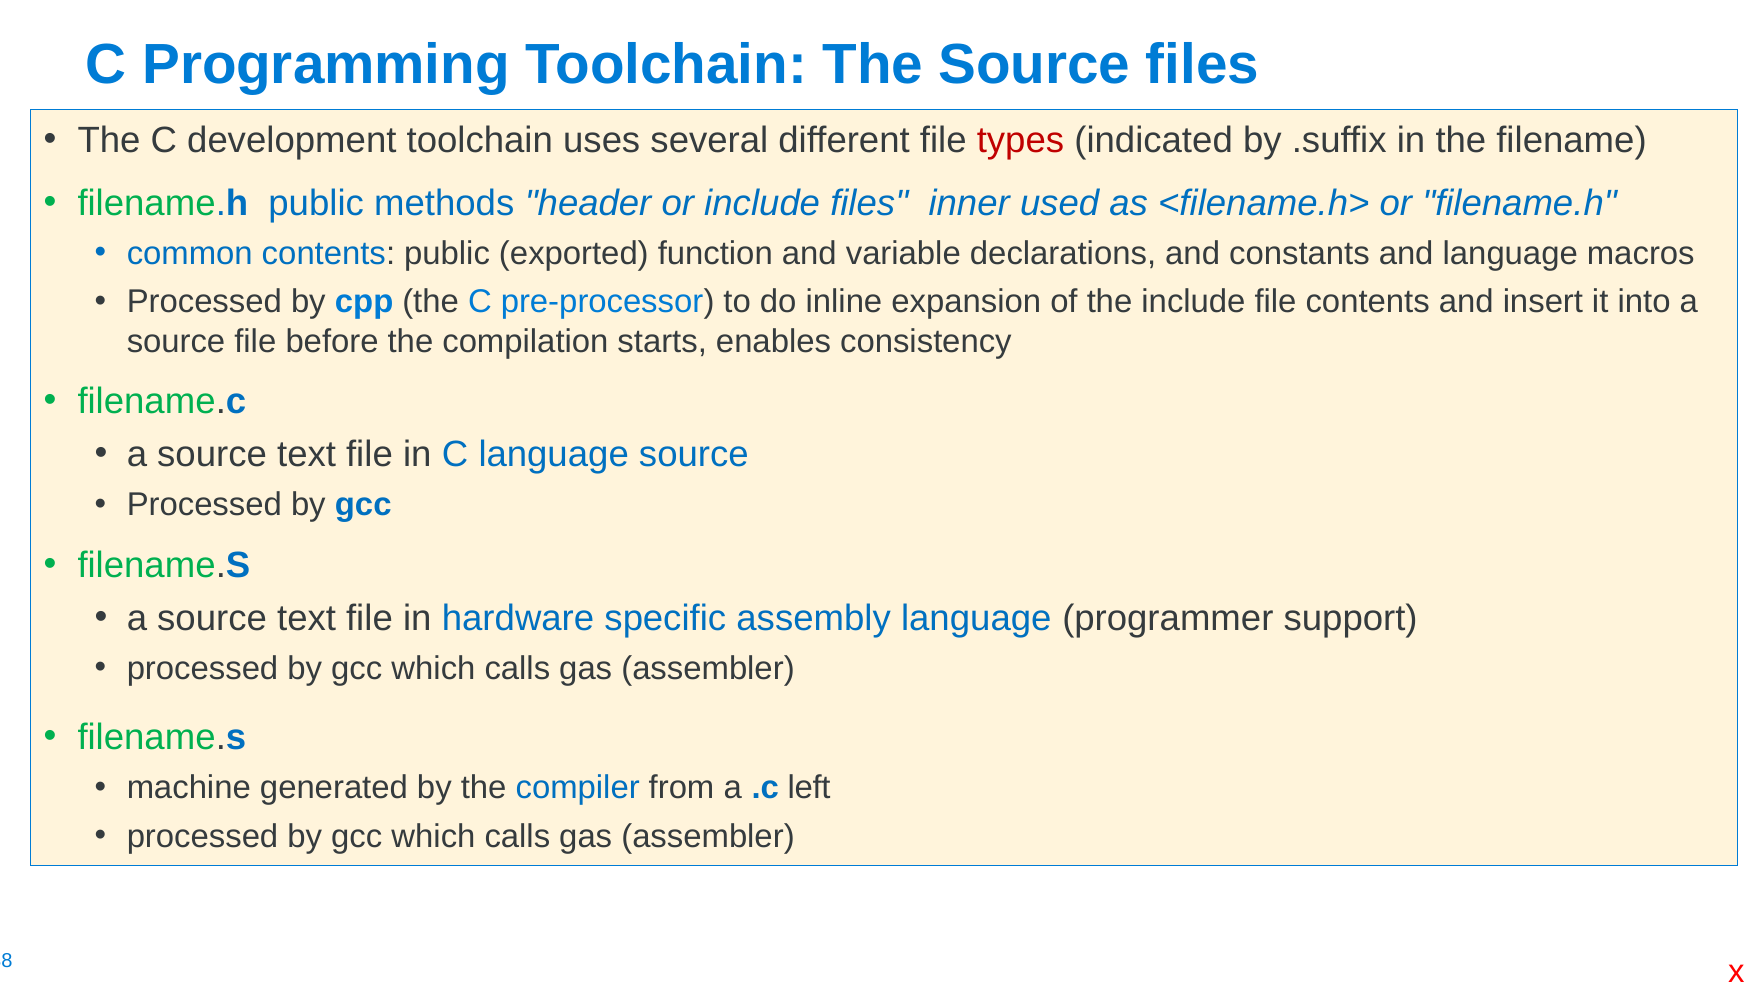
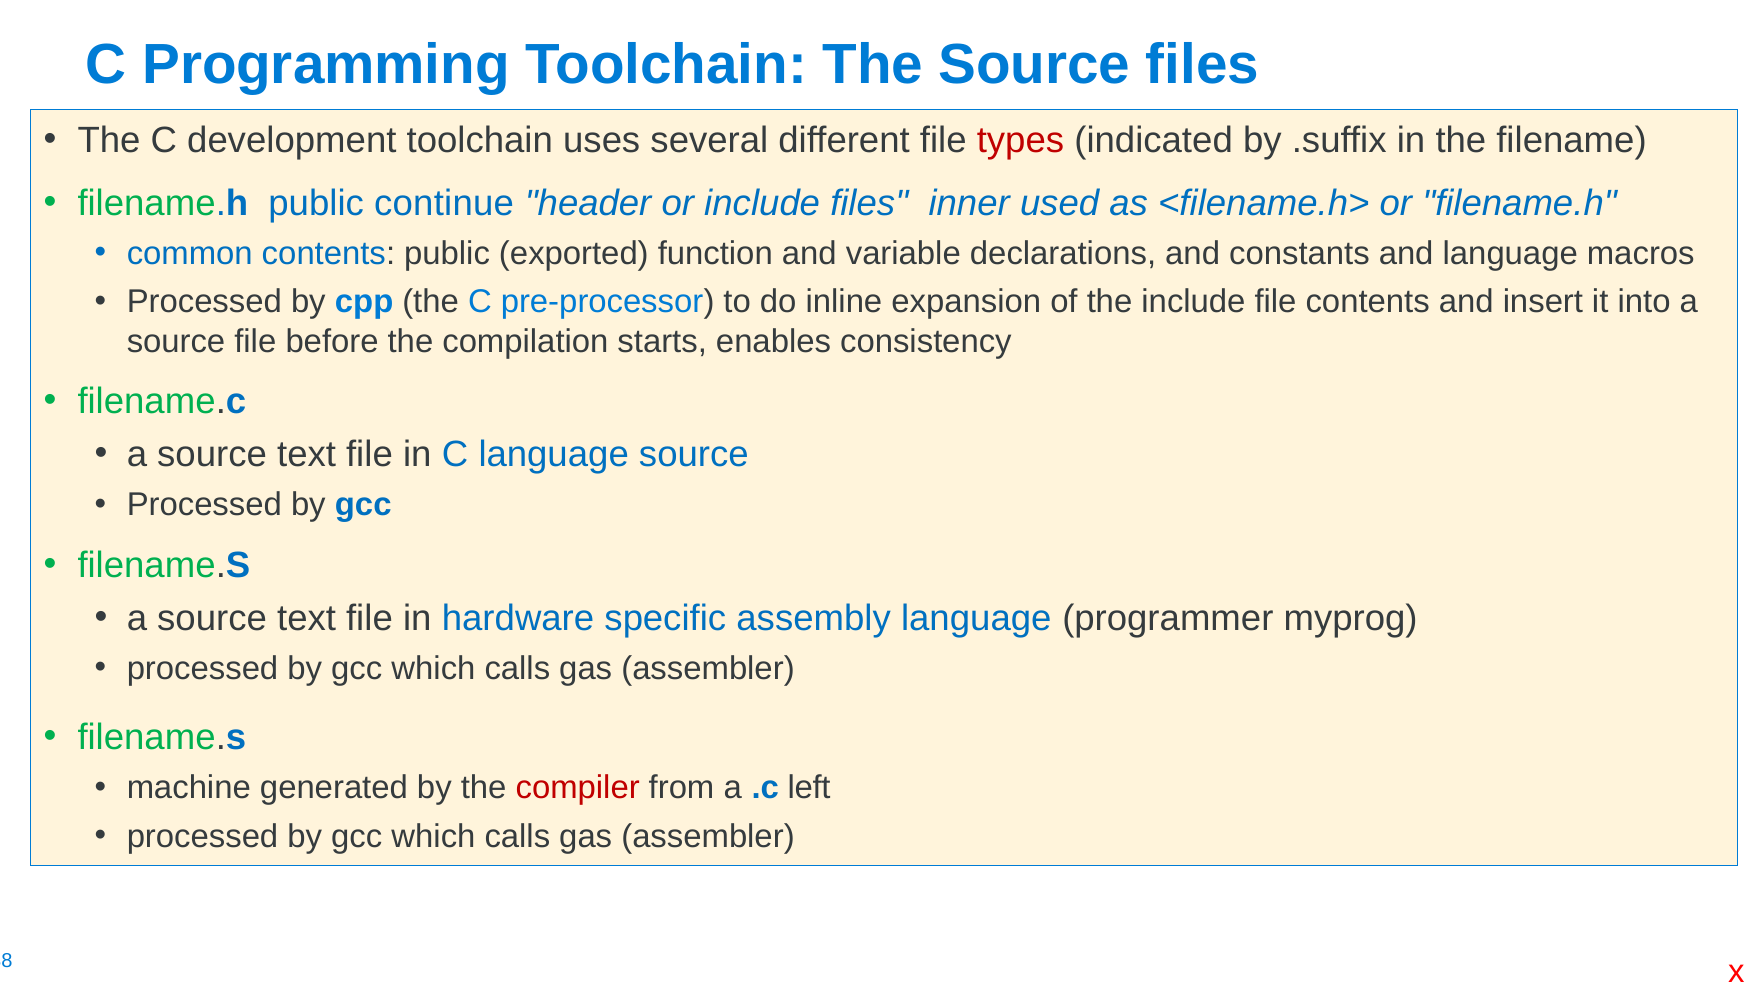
methods: methods -> continue
support: support -> myprog
compiler colour: blue -> red
